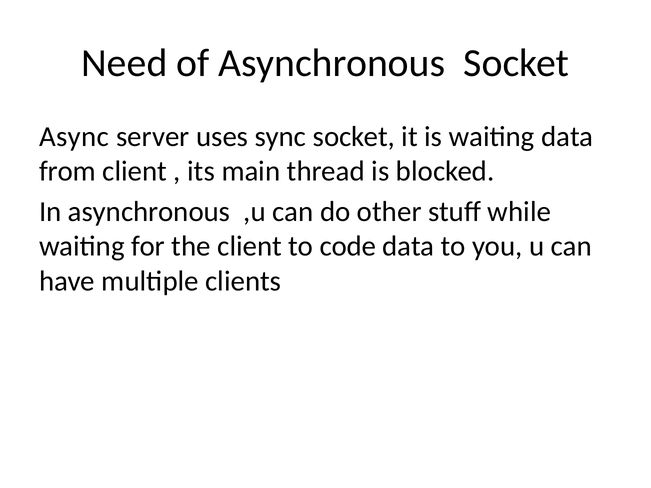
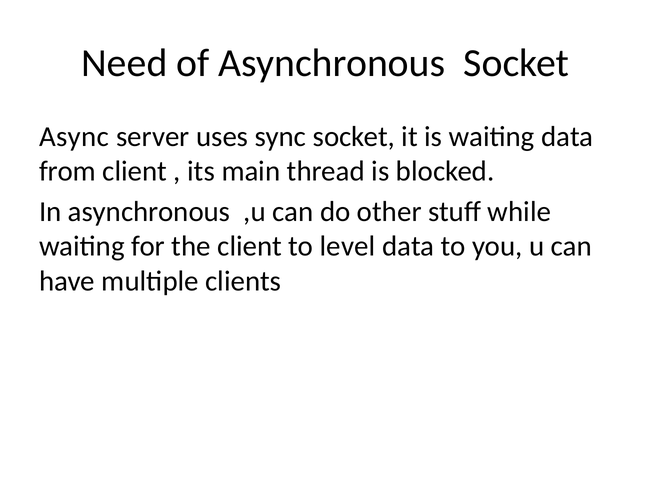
code: code -> level
